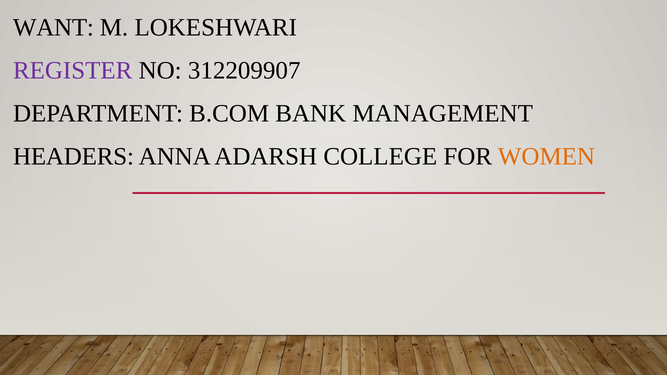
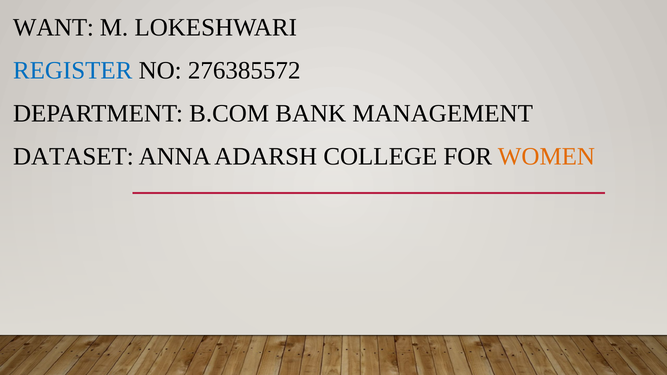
REGISTER colour: purple -> blue
312209907: 312209907 -> 276385572
HEADERS: HEADERS -> DATASET
